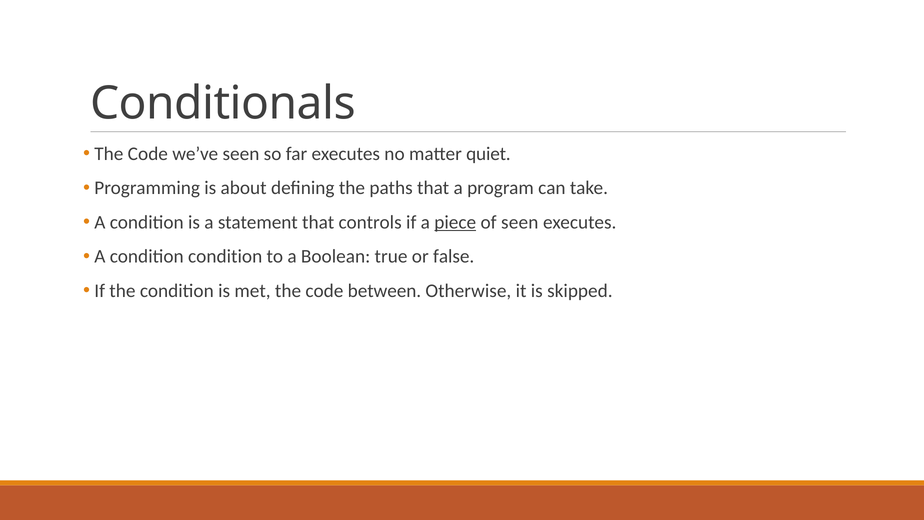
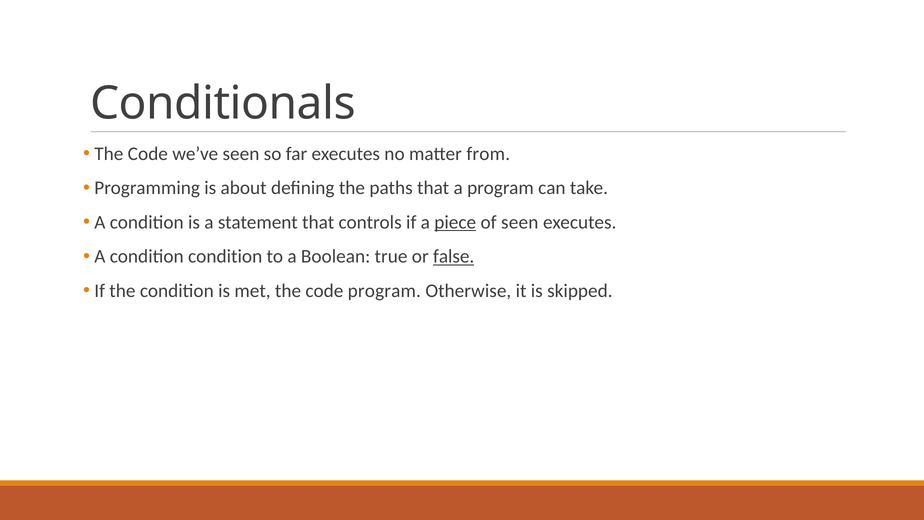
quiet: quiet -> from
false underline: none -> present
code between: between -> program
